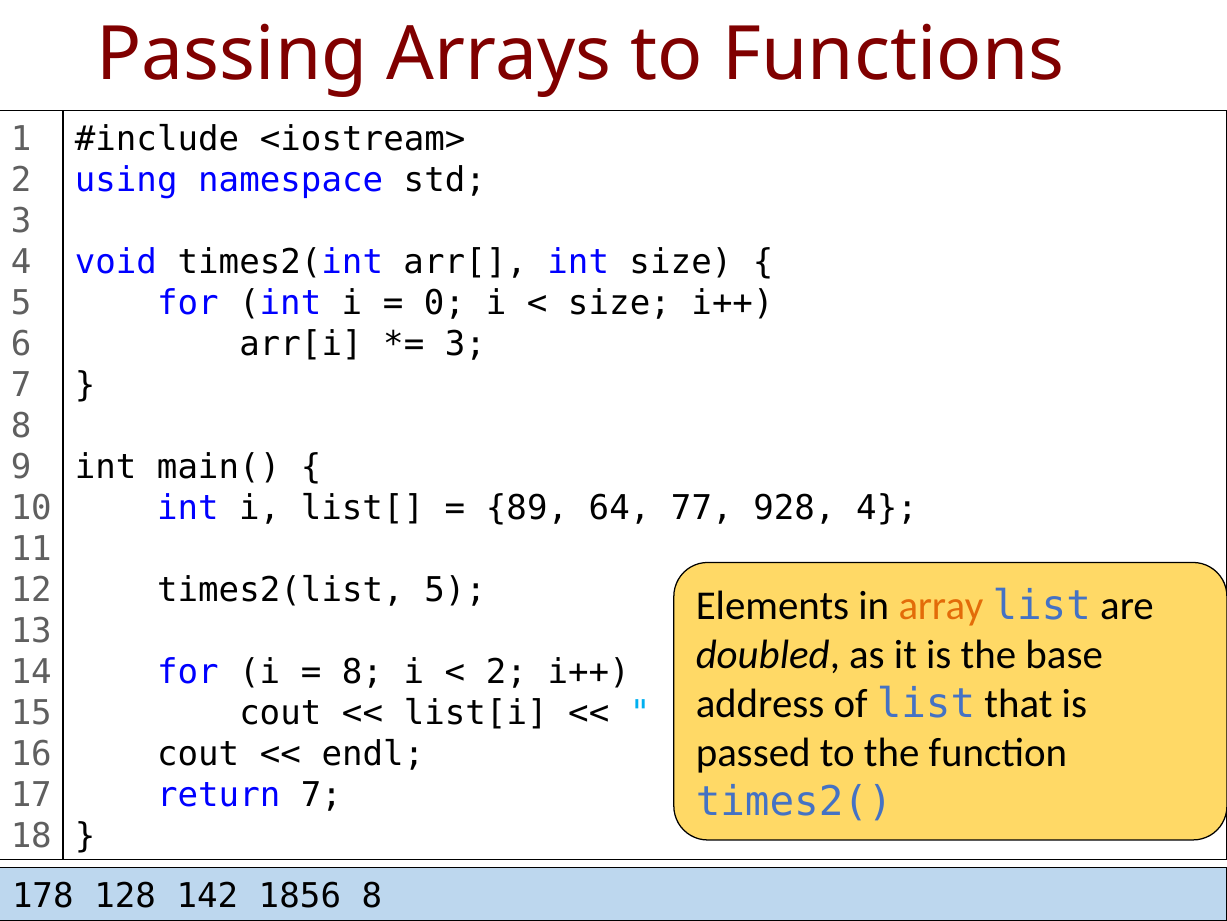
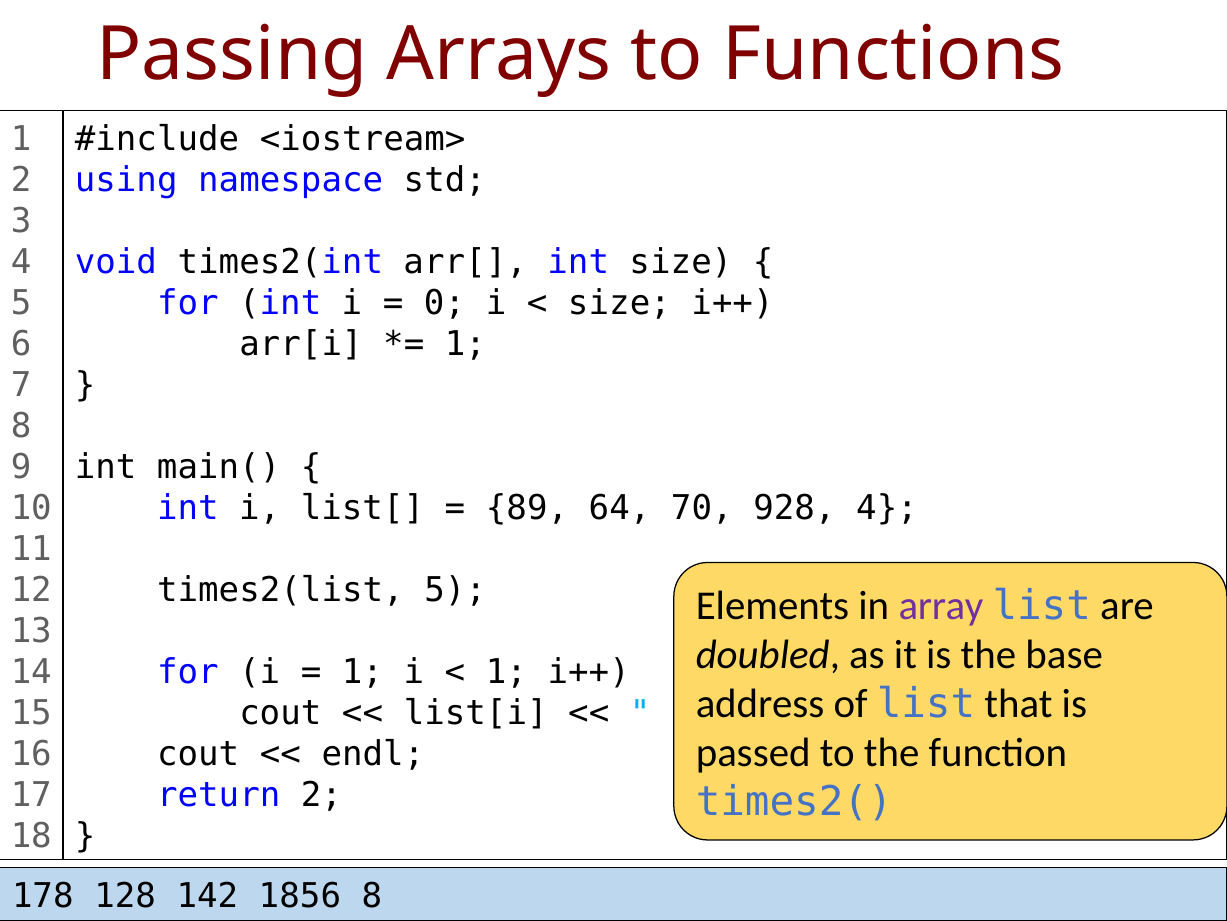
3 at (465, 344): 3 -> 1
77: 77 -> 70
array colour: orange -> purple
8 at (362, 672): 8 -> 1
2 at (506, 672): 2 -> 1
return 7: 7 -> 2
